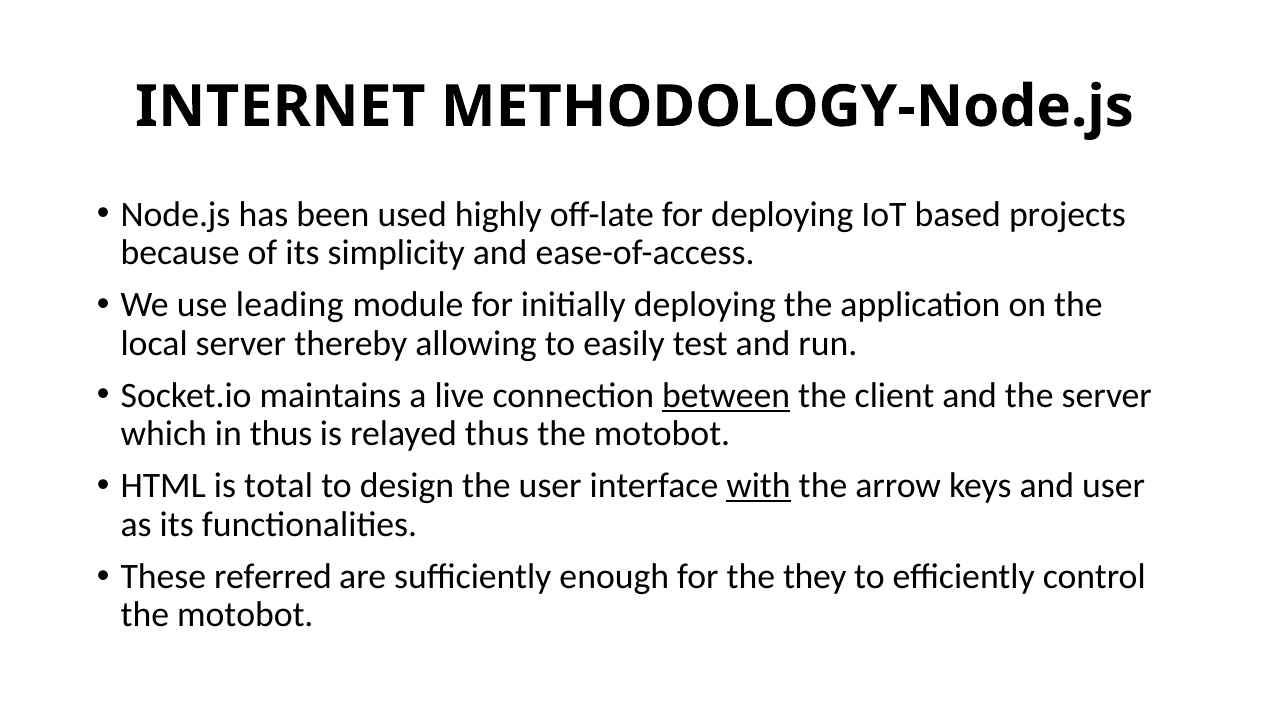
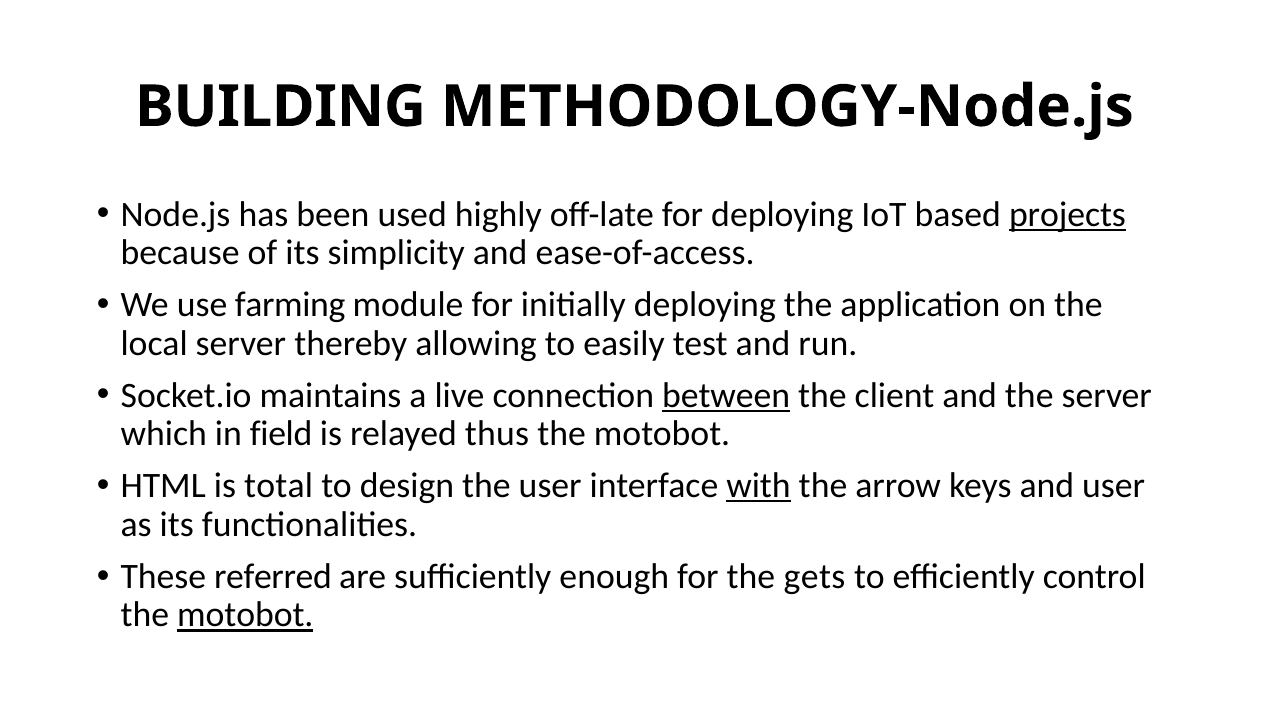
INTERNET: INTERNET -> BUILDING
projects underline: none -> present
leading: leading -> farming
in thus: thus -> field
they: they -> gets
motobot at (245, 615) underline: none -> present
